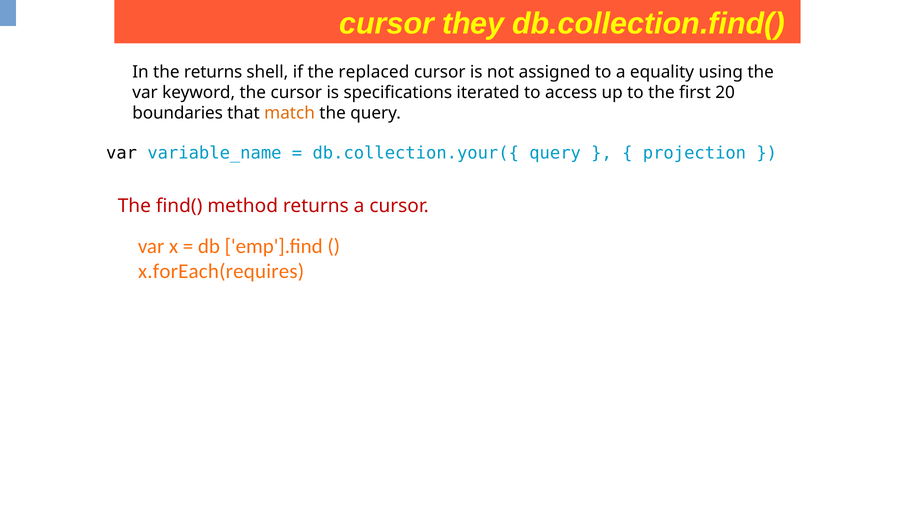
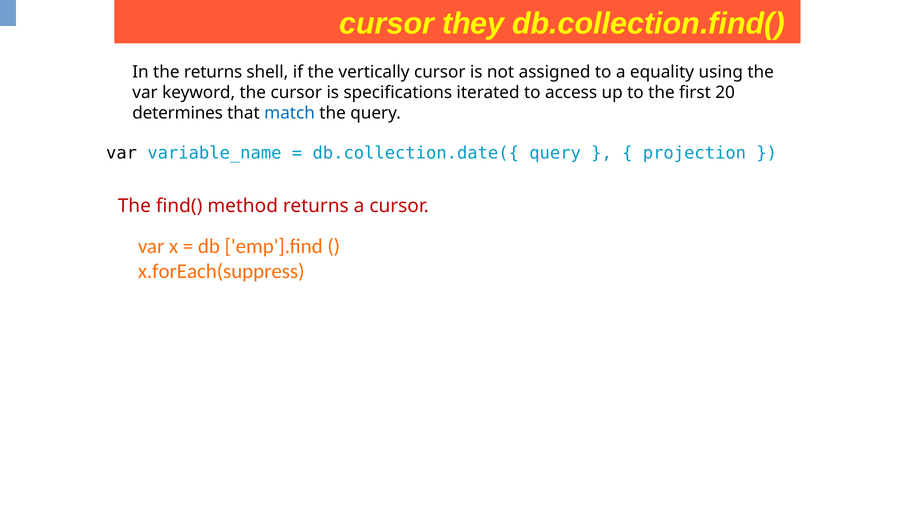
replaced: replaced -> vertically
boundaries: boundaries -> determines
match colour: orange -> blue
db.collection.your({: db.collection.your({ -> db.collection.date({
x.forEach(requires: x.forEach(requires -> x.forEach(suppress
